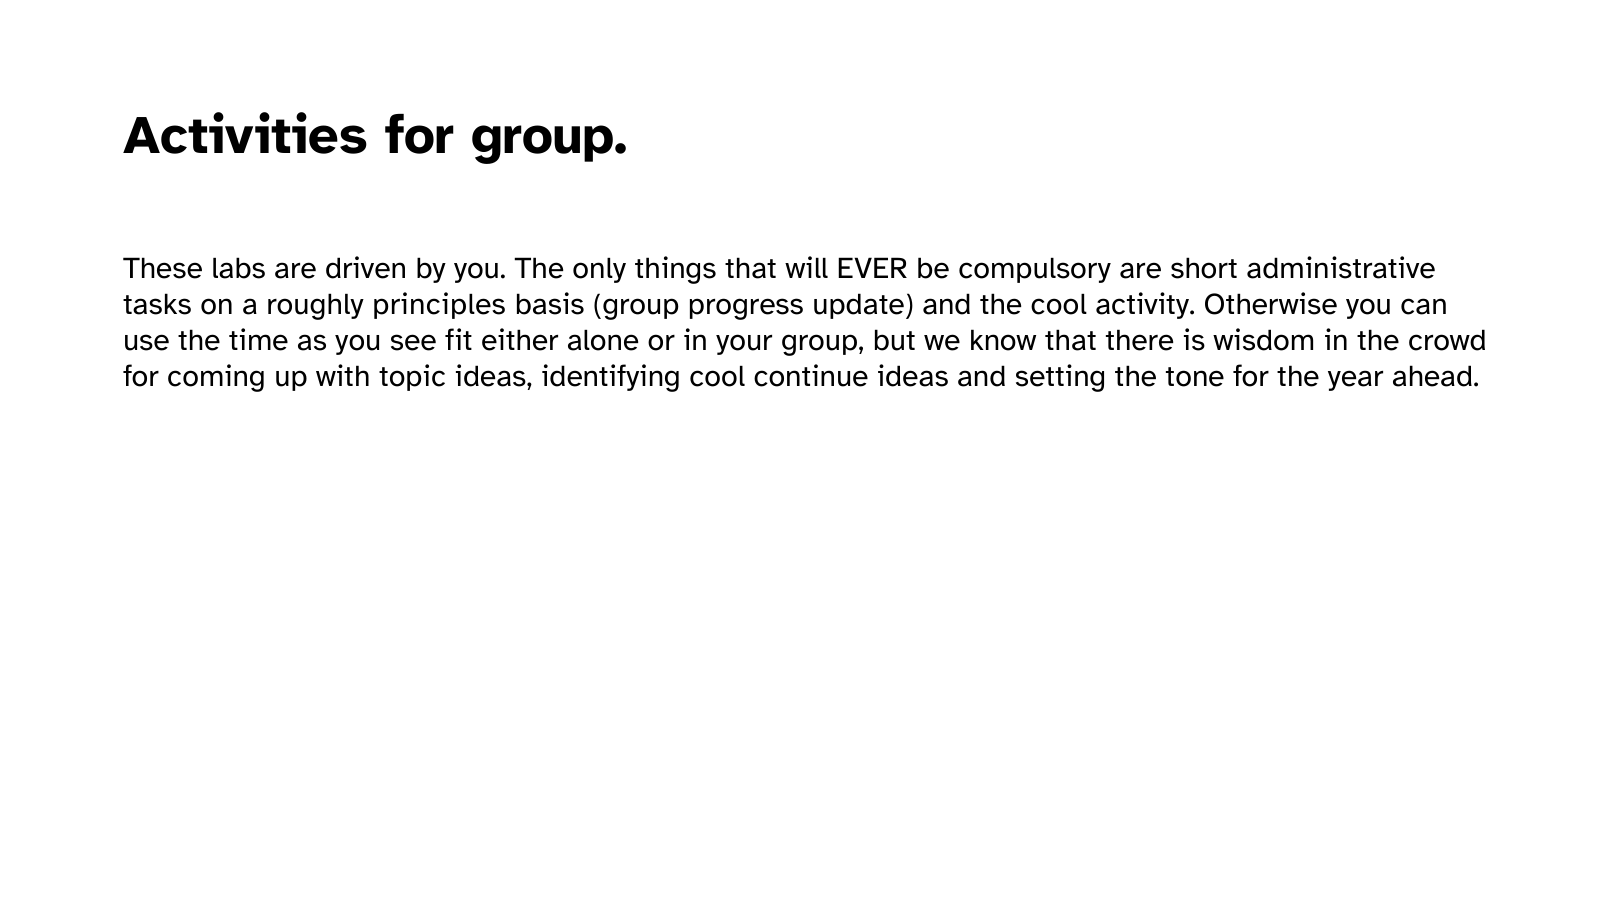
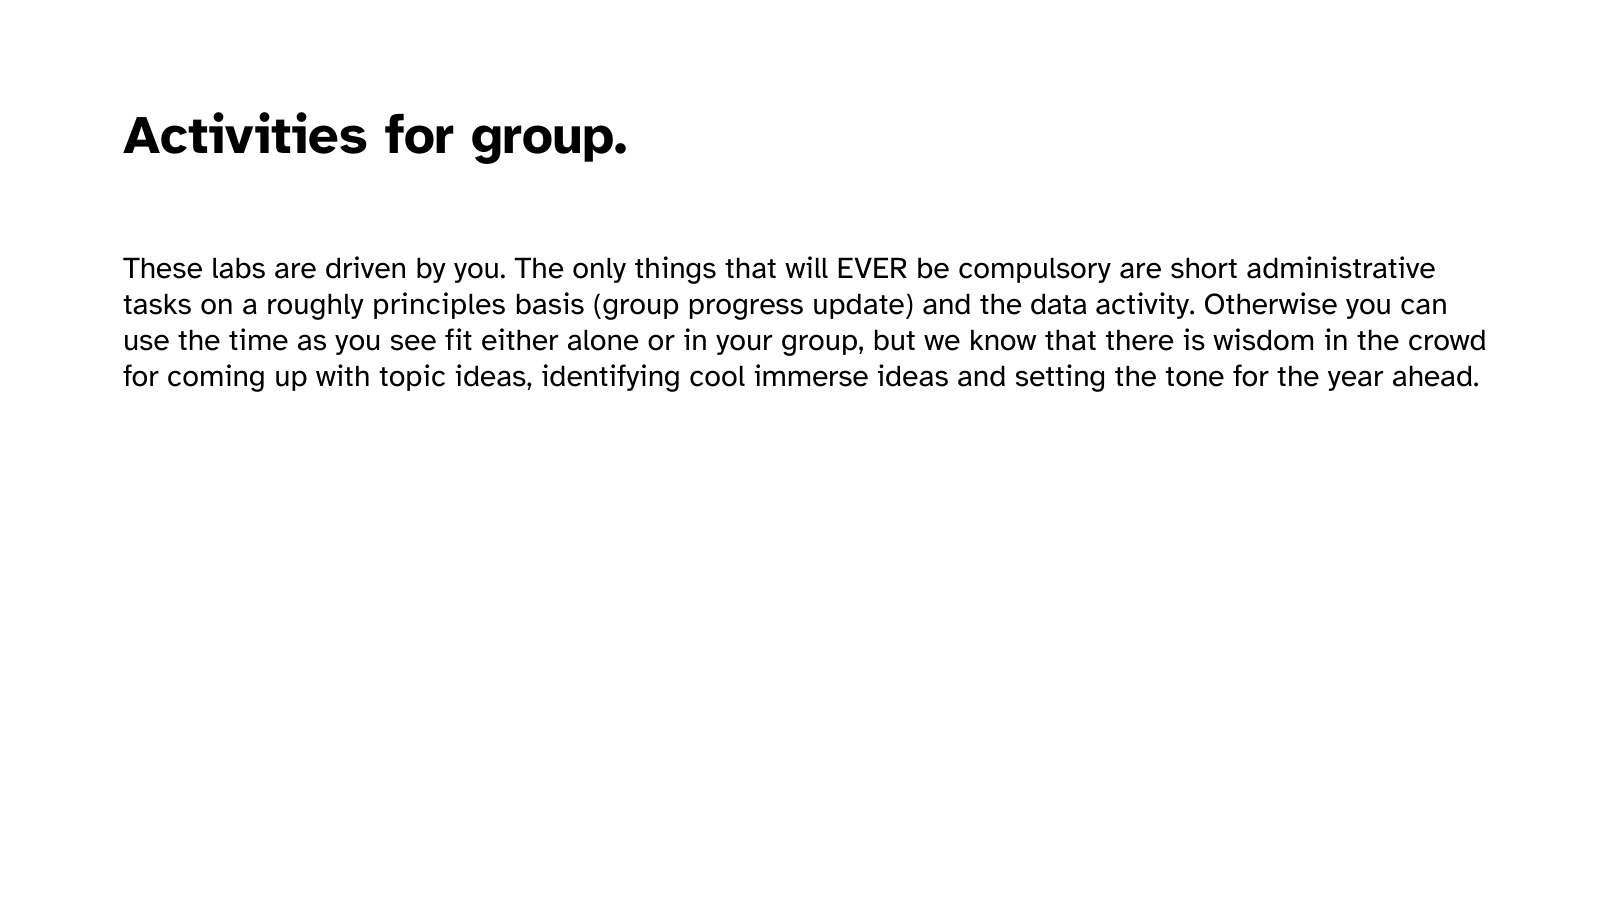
the cool: cool -> data
continue: continue -> immerse
